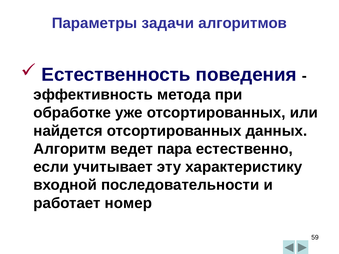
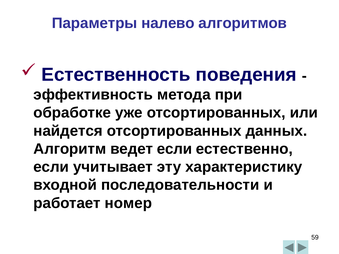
задачи: задачи -> налево
ведет пара: пара -> если
